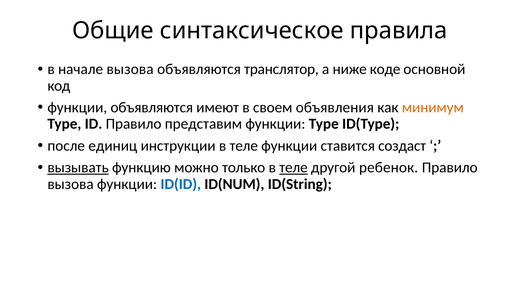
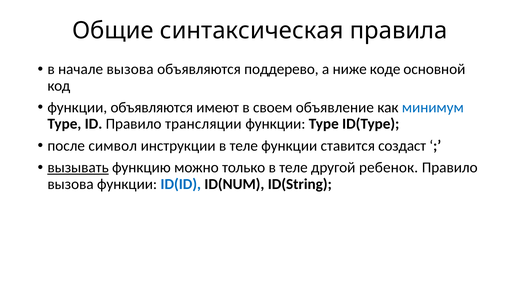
синтаксическое: синтаксическое -> синтаксическая
транслятор: транслятор -> поддерево
объявления: объявления -> объявление
минимум colour: orange -> blue
представим: представим -> трансляции
единиц: единиц -> символ
теле at (293, 167) underline: present -> none
